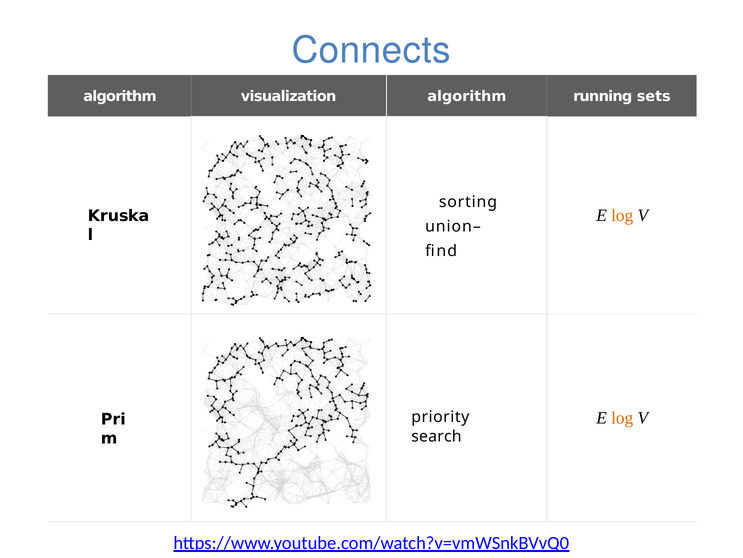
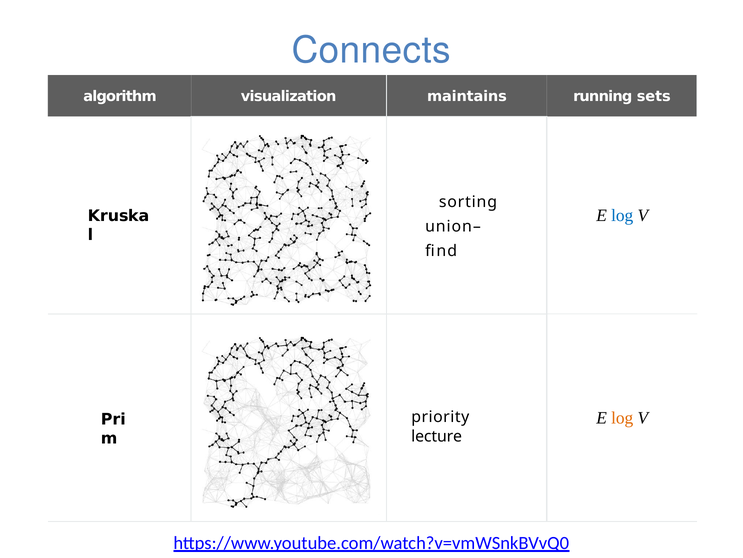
visualization algorithm: algorithm -> maintains
log at (622, 215) colour: orange -> blue
search: search -> lecture
